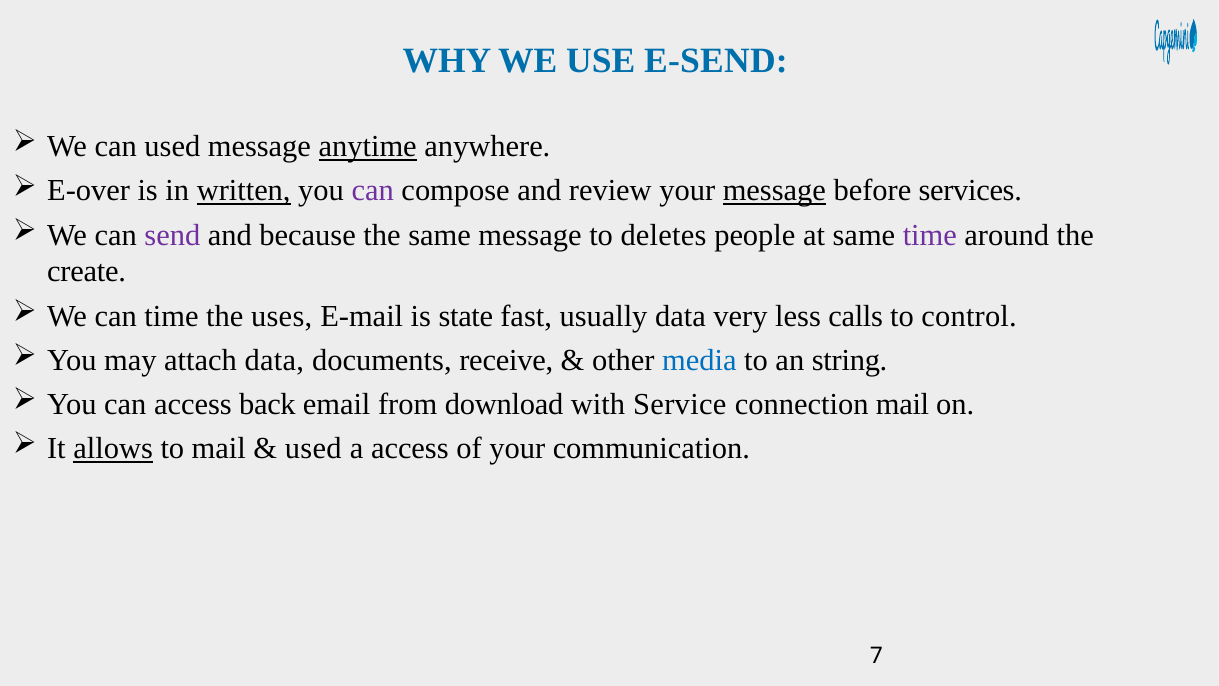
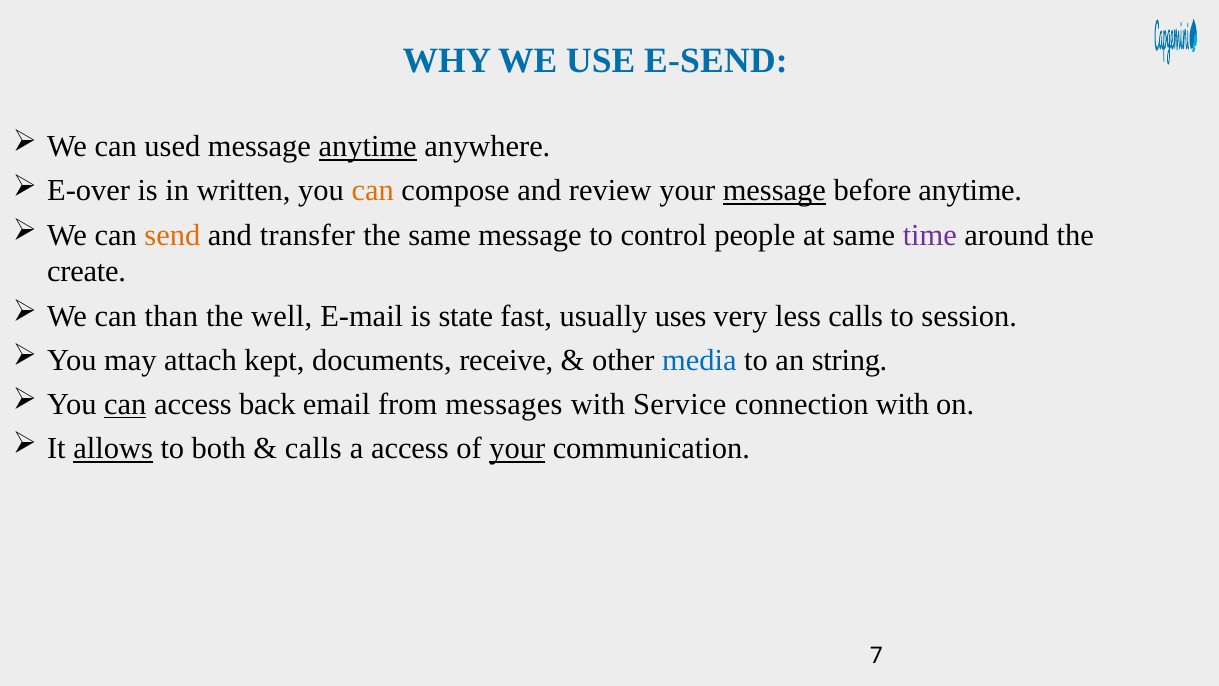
written underline: present -> none
can at (373, 191) colour: purple -> orange
before services: services -> anytime
send colour: purple -> orange
because: because -> transfer
deletes: deletes -> control
can time: time -> than
uses: uses -> well
usually data: data -> uses
control: control -> session
attach data: data -> kept
can at (125, 404) underline: none -> present
download: download -> messages
connection mail: mail -> with
to mail: mail -> both
used at (313, 448): used -> calls
your at (517, 448) underline: none -> present
